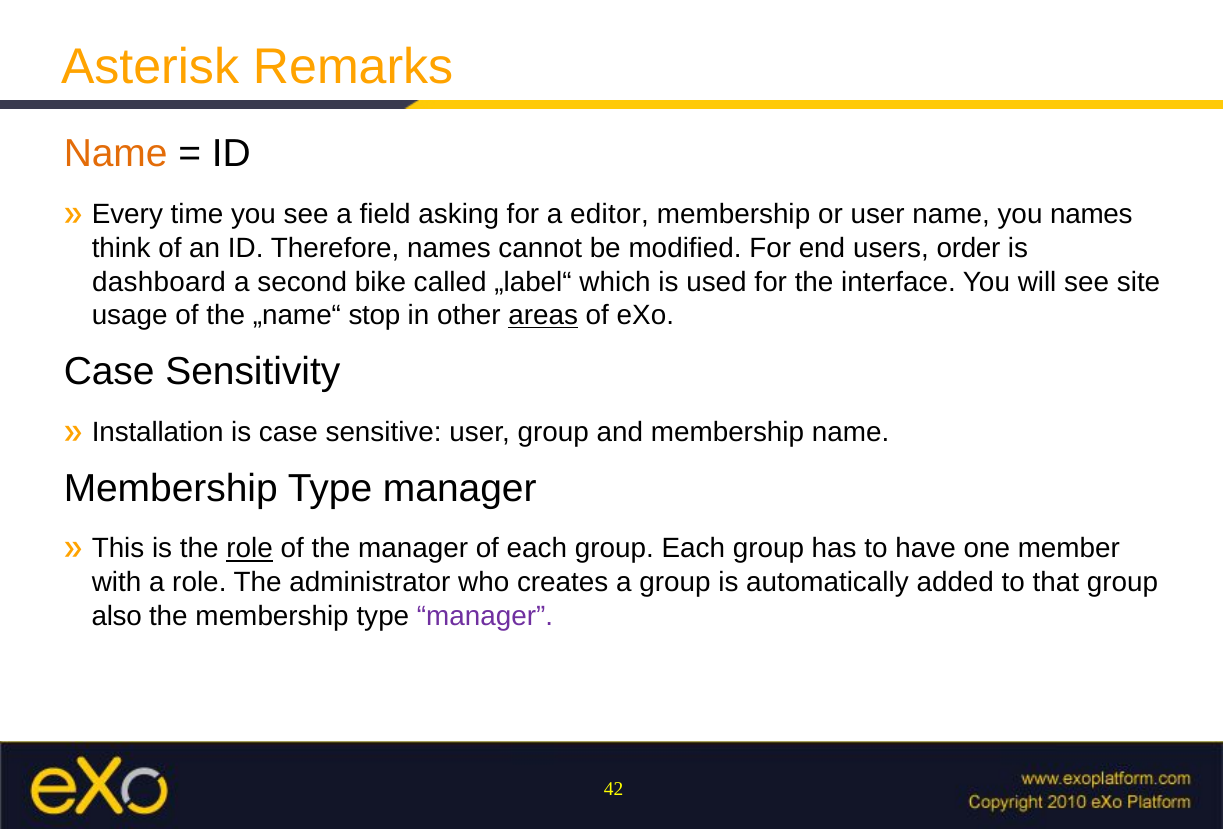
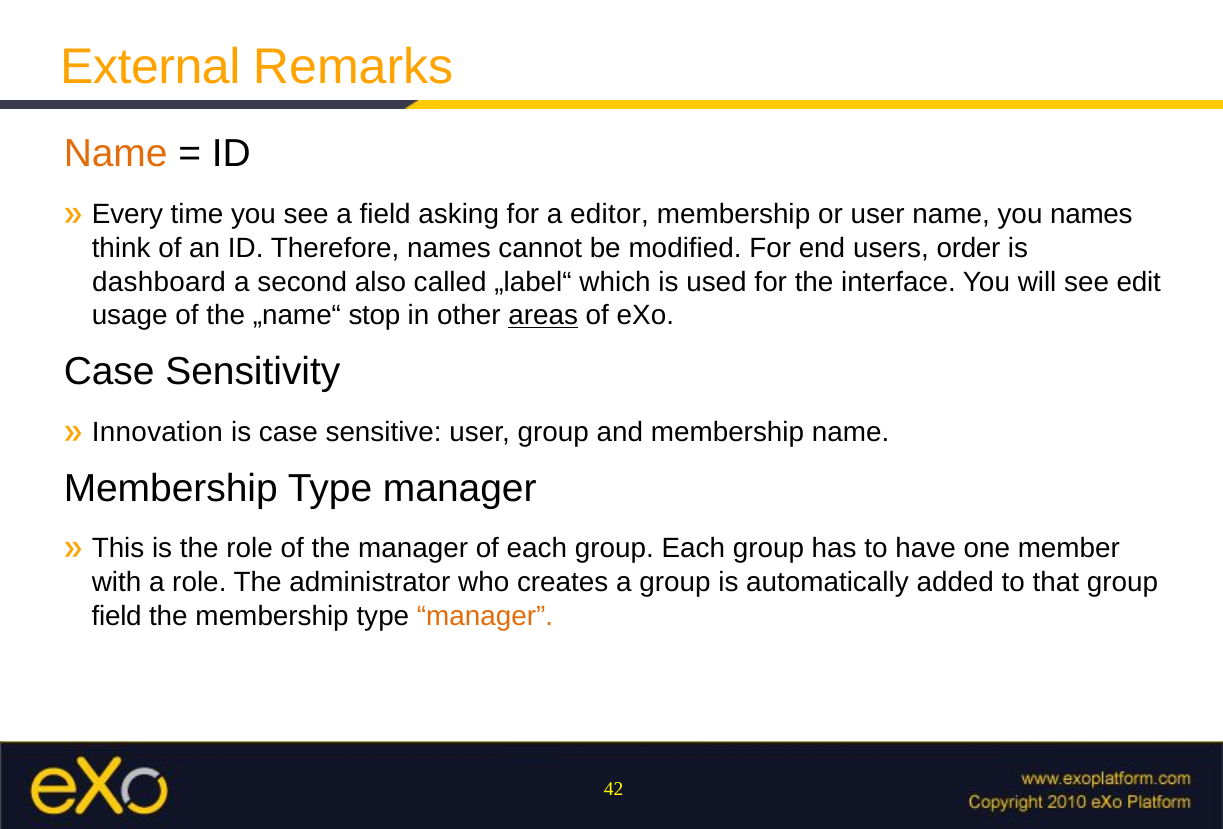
Asterisk: Asterisk -> External
bike: bike -> also
site: site -> edit
Installation: Installation -> Innovation
role at (250, 548) underline: present -> none
also at (117, 616): also -> field
manager at (485, 616) colour: purple -> orange
